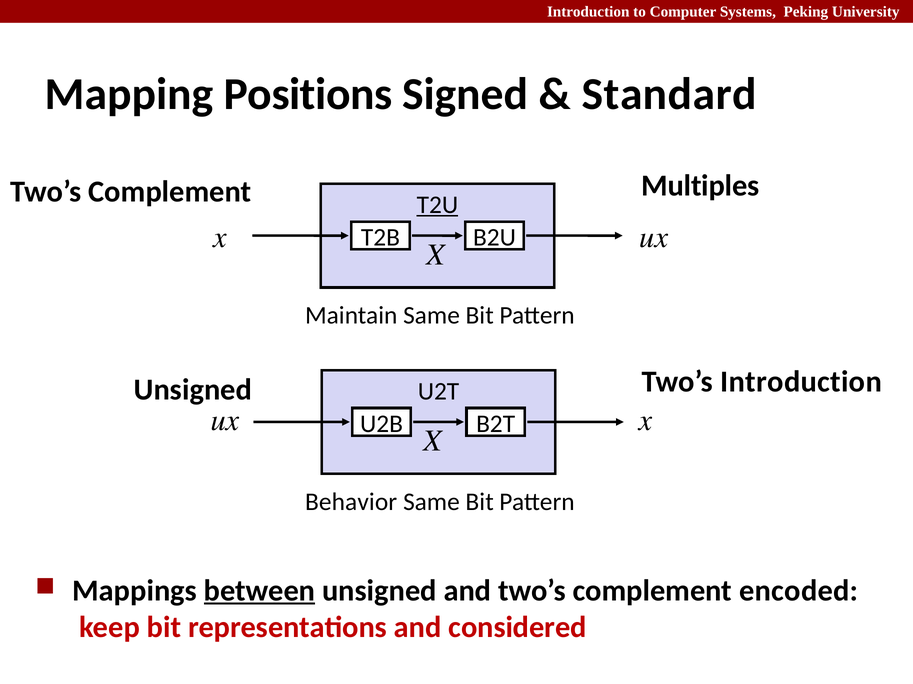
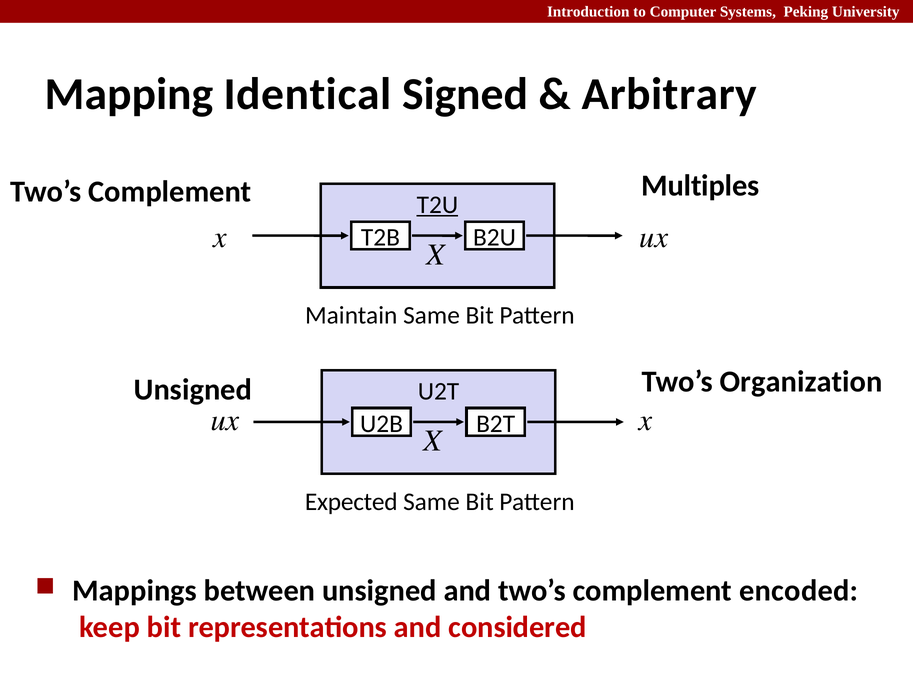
Positions: Positions -> Identical
Standard: Standard -> Arbitrary
Two’s Introduction: Introduction -> Organization
Behavior: Behavior -> Expected
between underline: present -> none
